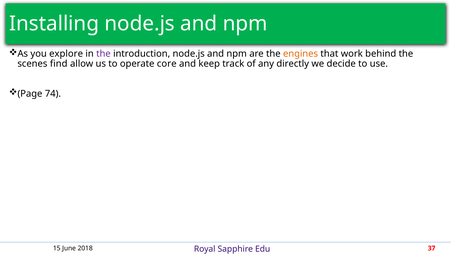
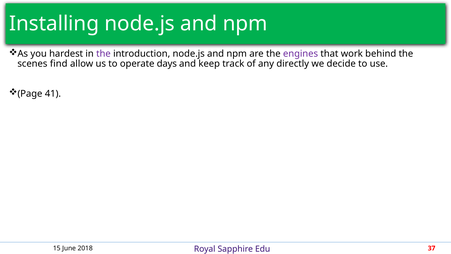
explore: explore -> hardest
engines colour: orange -> purple
core: core -> days
74: 74 -> 41
